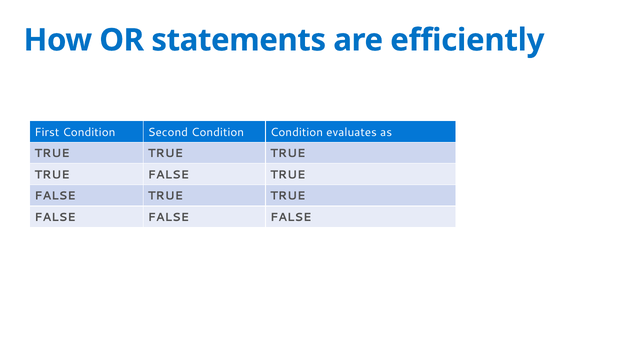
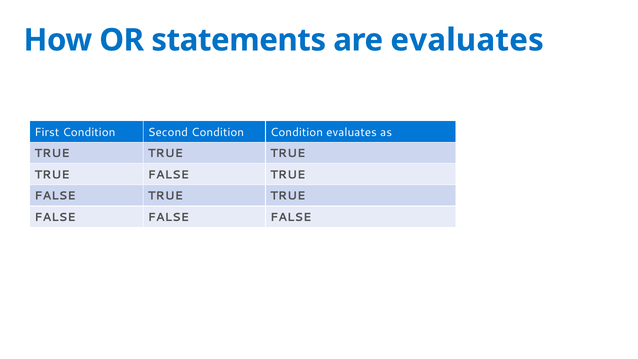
are efficiently: efficiently -> evaluates
